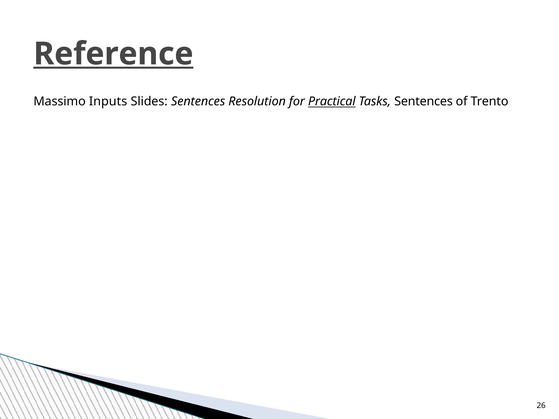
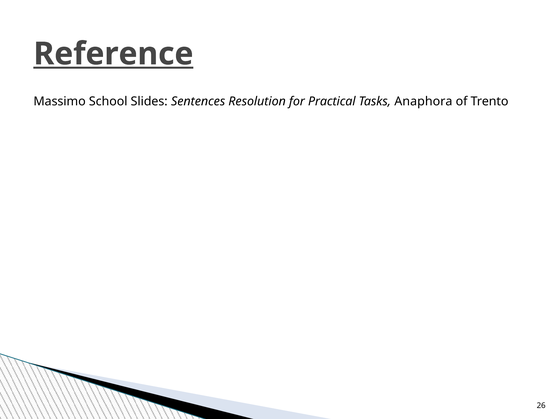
Inputs: Inputs -> School
Practical underline: present -> none
Tasks Sentences: Sentences -> Anaphora
